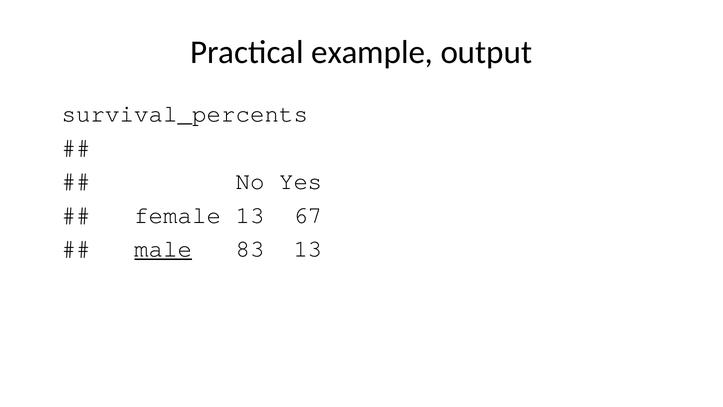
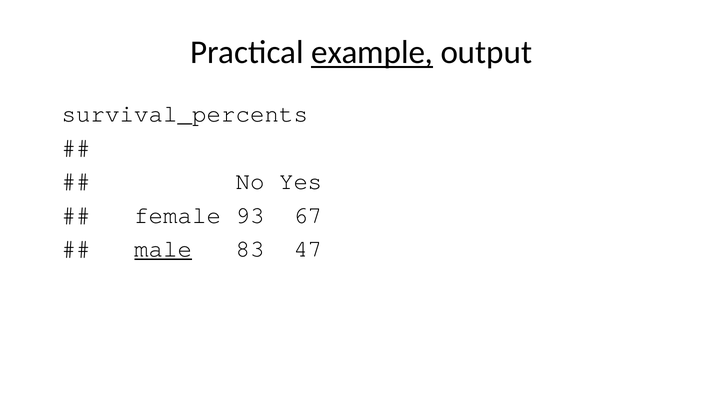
example underline: none -> present
female 13: 13 -> 93
83 13: 13 -> 47
